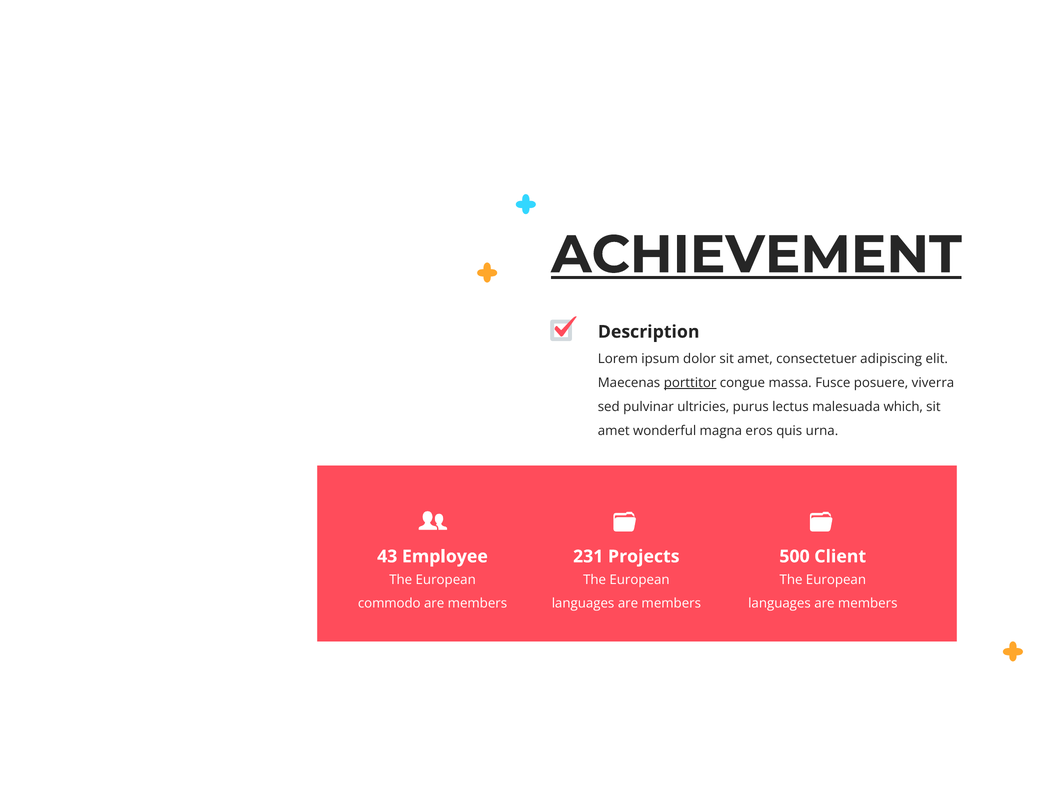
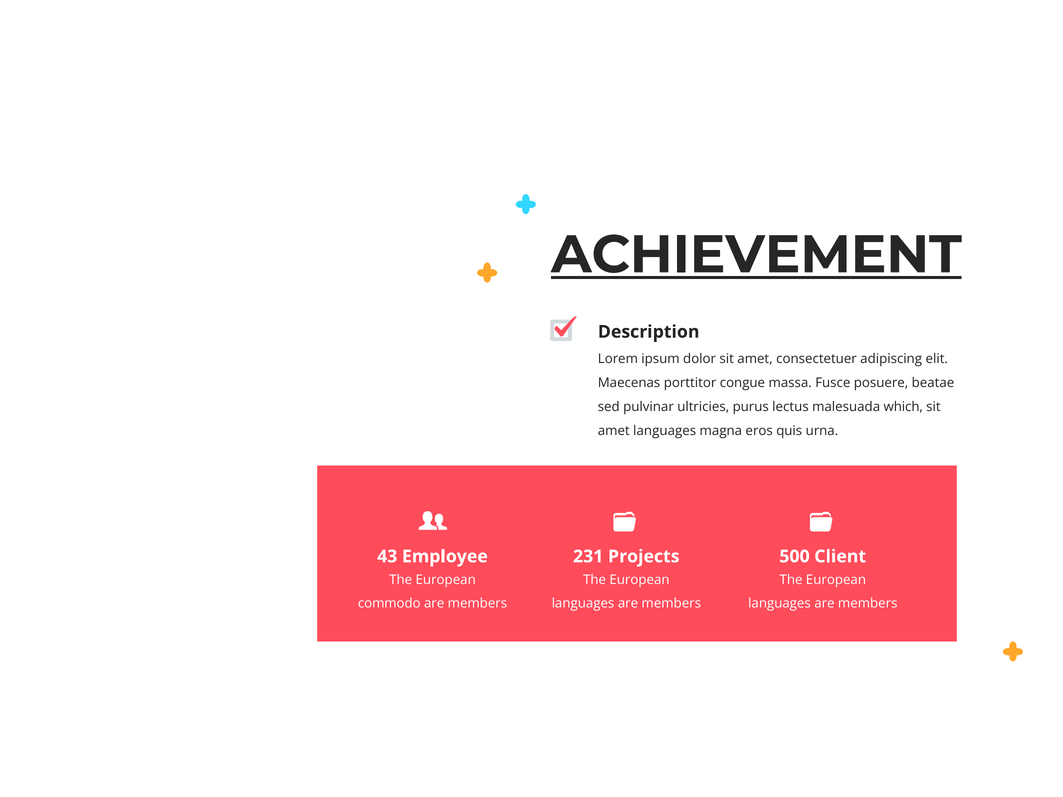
porttitor underline: present -> none
viverra: viverra -> beatae
amet wonderful: wonderful -> languages
